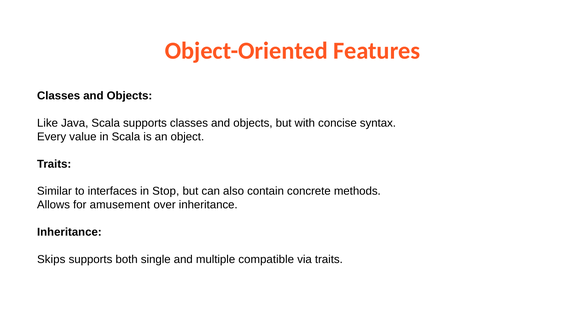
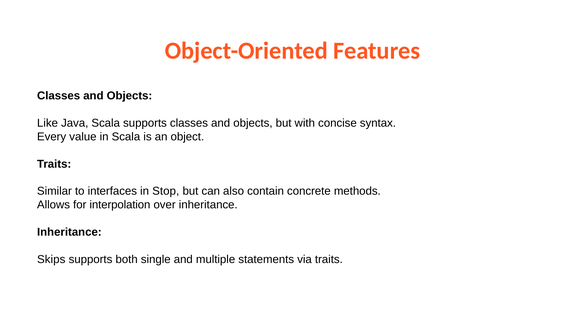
amusement: amusement -> interpolation
compatible: compatible -> statements
